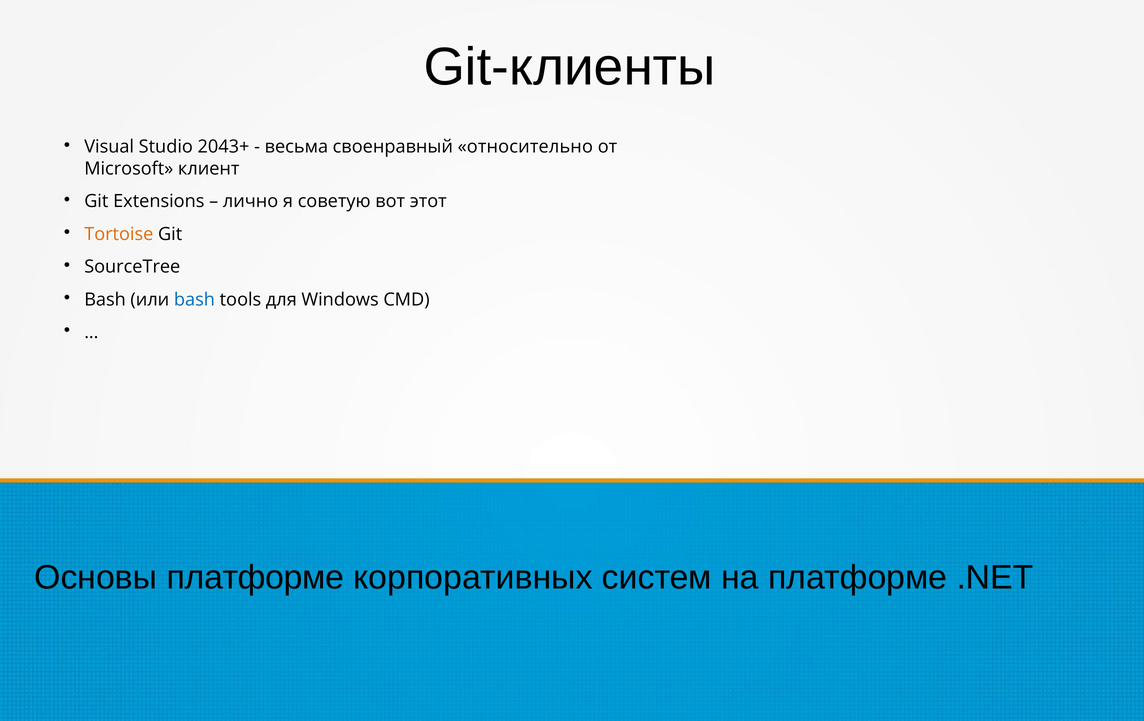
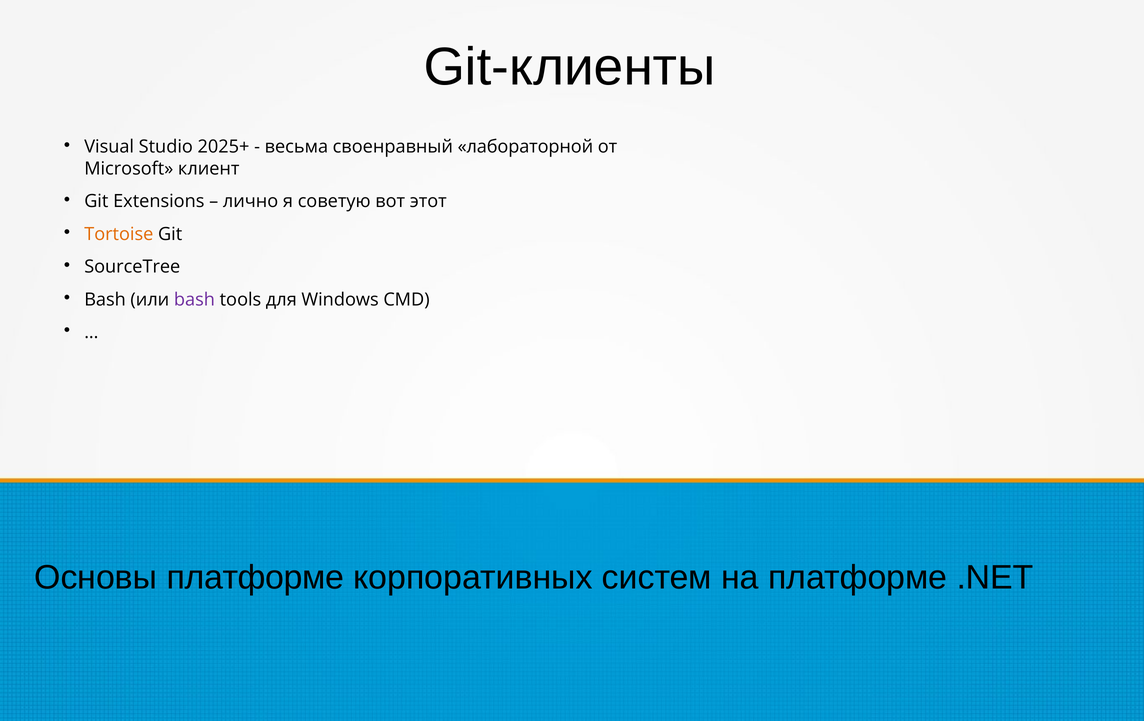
2043+: 2043+ -> 2025+
относительно: относительно -> лабораторной
bash at (194, 299) colour: blue -> purple
